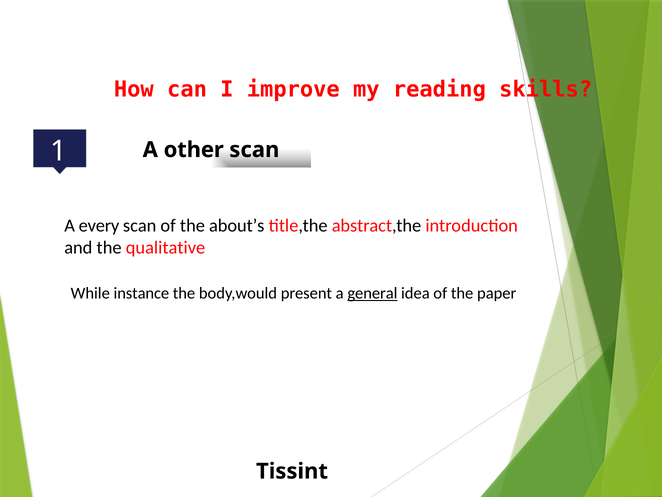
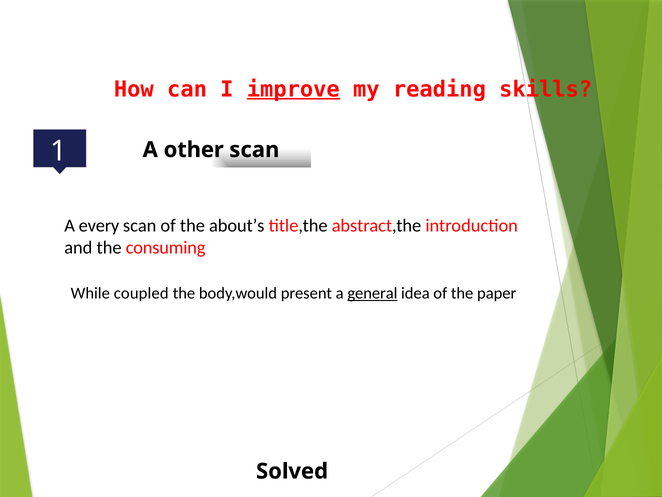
improve underline: none -> present
qualitative: qualitative -> consuming
instance: instance -> coupled
Tissint: Tissint -> Solved
